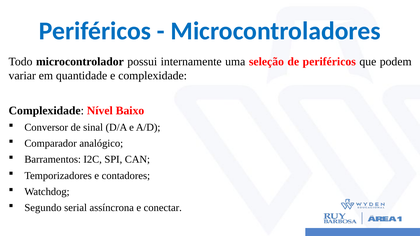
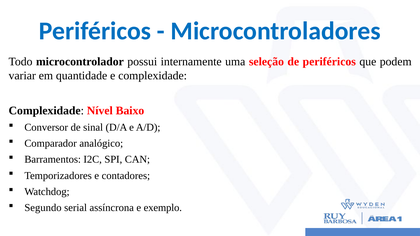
conectar: conectar -> exemplo
